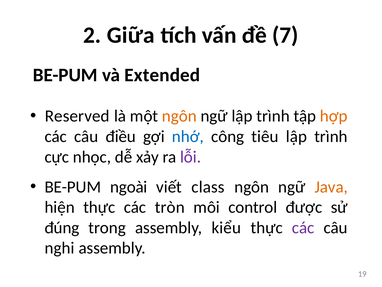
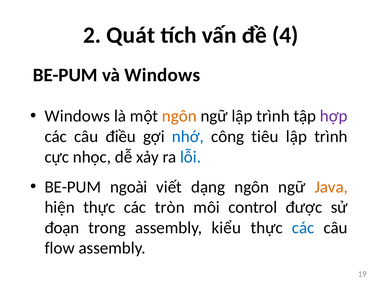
Giữa: Giữa -> Quát
7: 7 -> 4
và Extended: Extended -> Windows
Reserved at (77, 116): Reserved -> Windows
hợp colour: orange -> purple
lỗi colour: purple -> blue
class: class -> dạng
đúng: đúng -> đoạn
các at (303, 227) colour: purple -> blue
nghi: nghi -> flow
